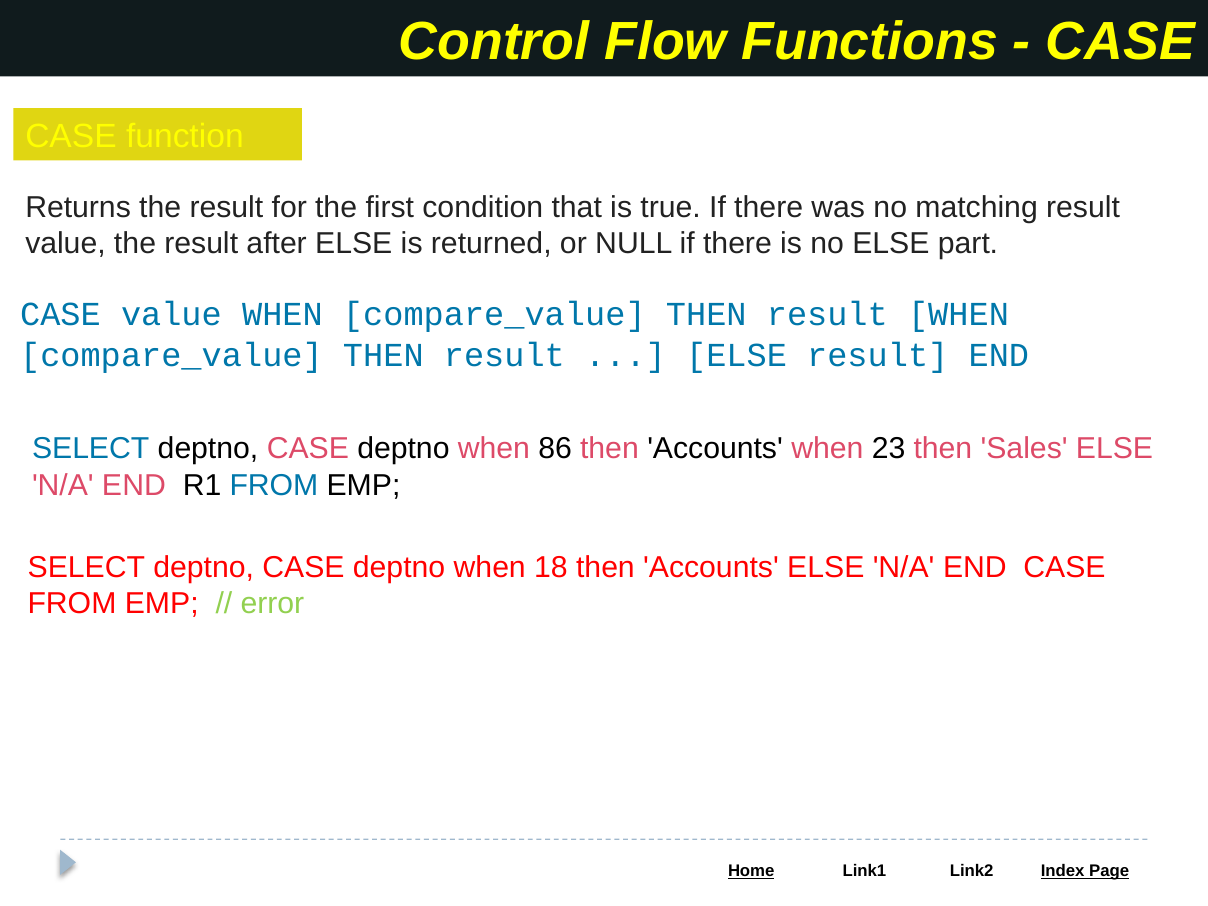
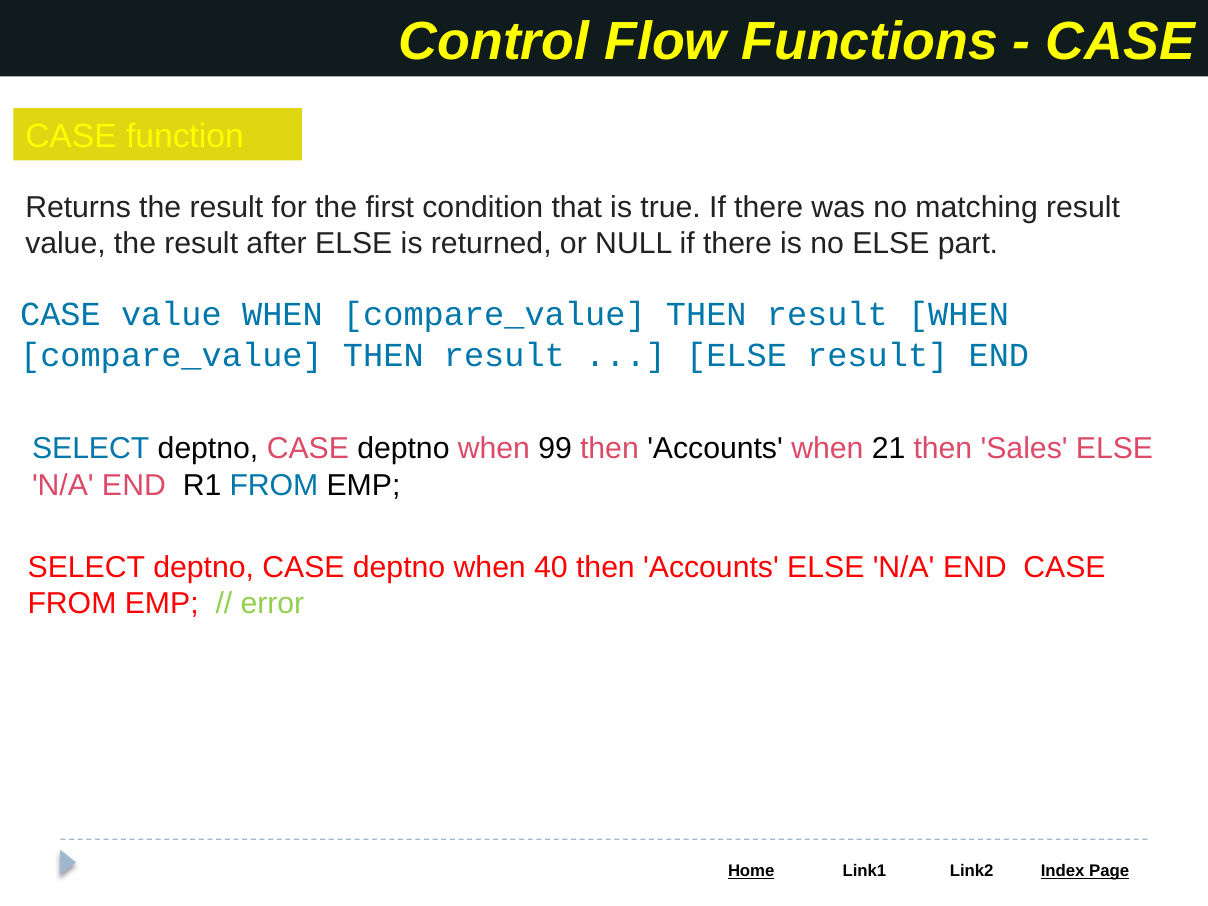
86: 86 -> 99
23: 23 -> 21
18: 18 -> 40
